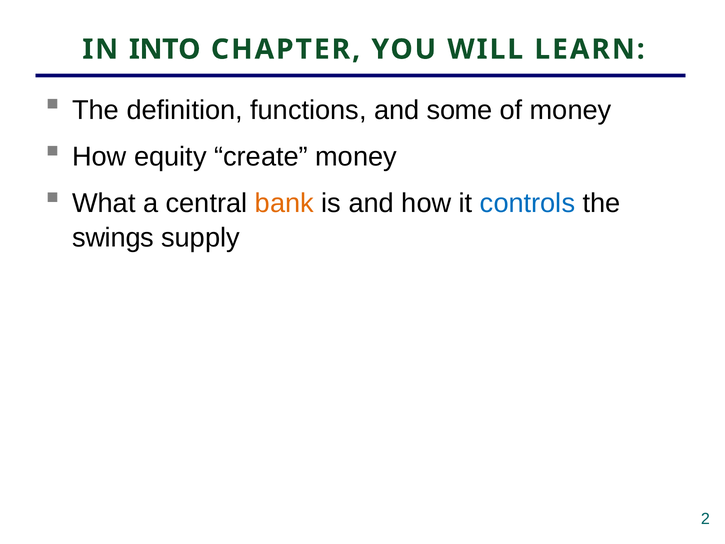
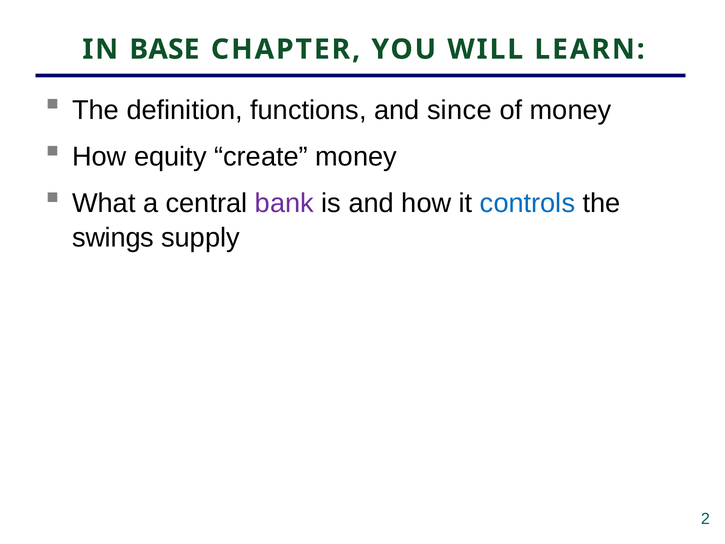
INTO: INTO -> BASE
some: some -> since
bank colour: orange -> purple
